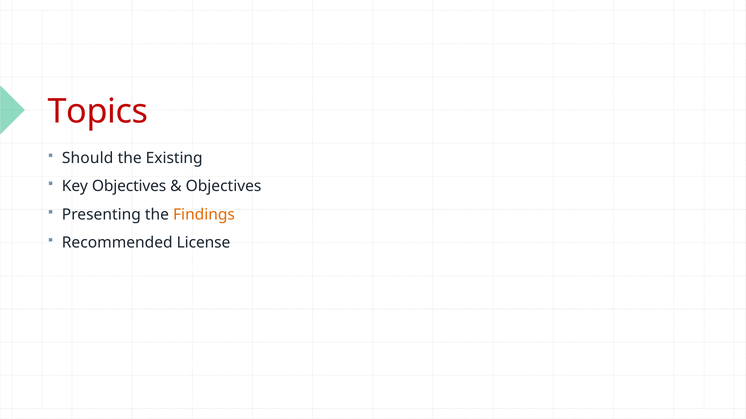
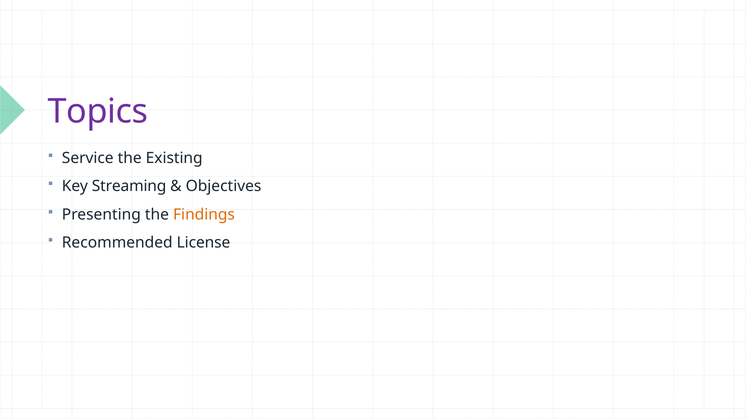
Topics colour: red -> purple
Should: Should -> Service
Key Objectives: Objectives -> Streaming
